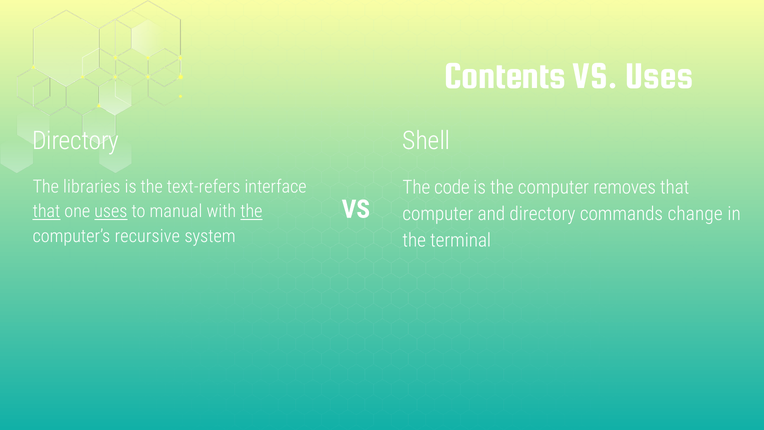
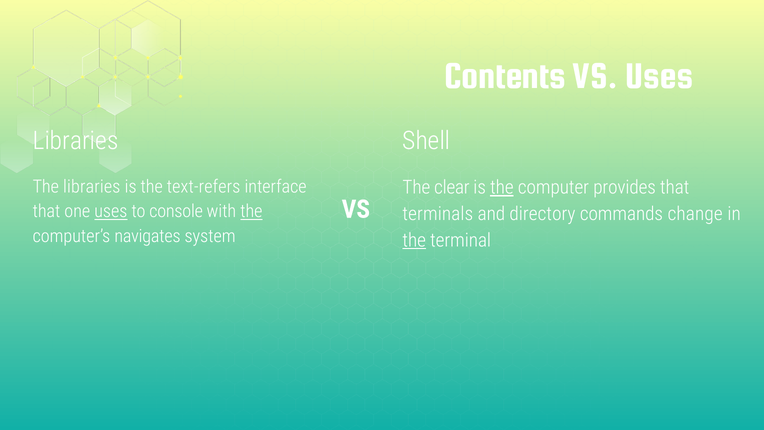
Directory at (76, 141): Directory -> Libraries
code: code -> clear
the at (502, 187) underline: none -> present
removes: removes -> provides
that at (46, 211) underline: present -> none
manual: manual -> console
computer at (438, 214): computer -> terminals
recursive: recursive -> navigates
the at (414, 240) underline: none -> present
